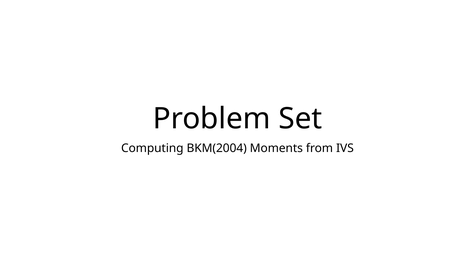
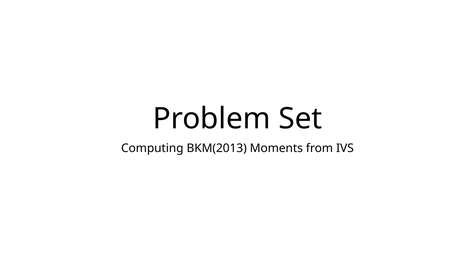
BKM(2004: BKM(2004 -> BKM(2013
